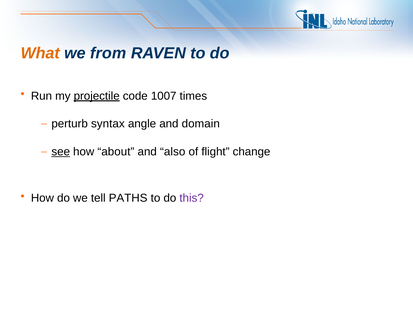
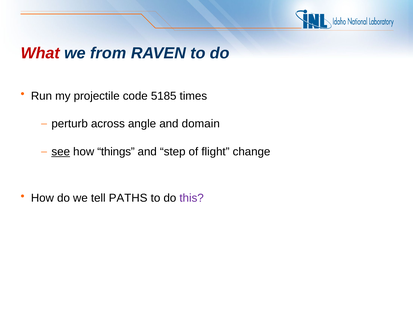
What colour: orange -> red
projectile underline: present -> none
1007: 1007 -> 5185
syntax: syntax -> across
about: about -> things
also: also -> step
